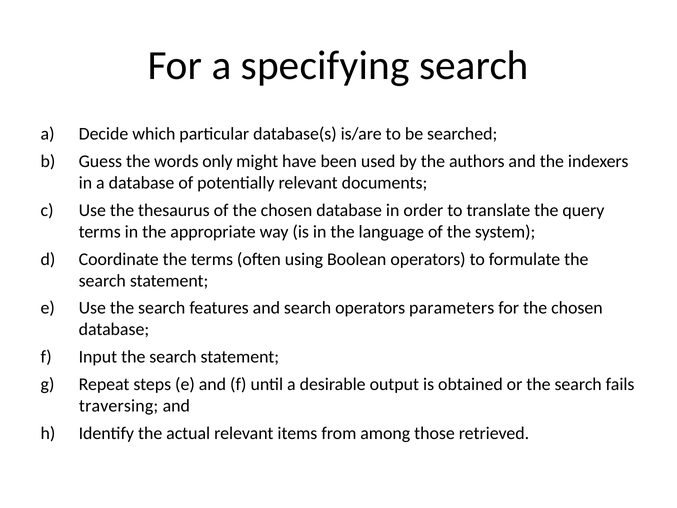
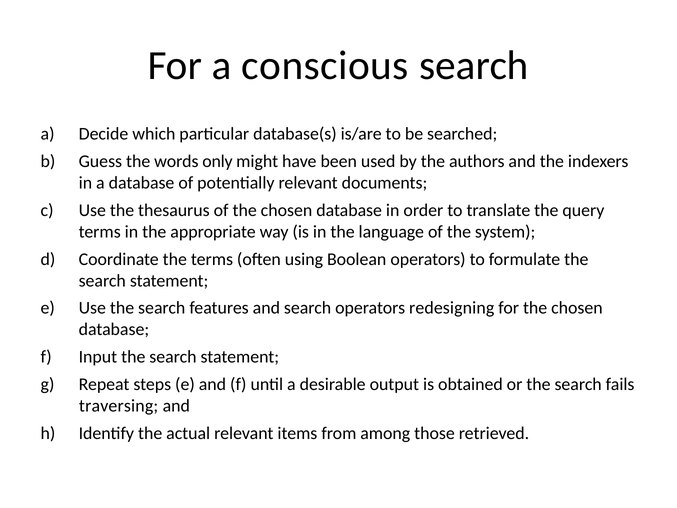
specifying: specifying -> conscious
parameters: parameters -> redesigning
